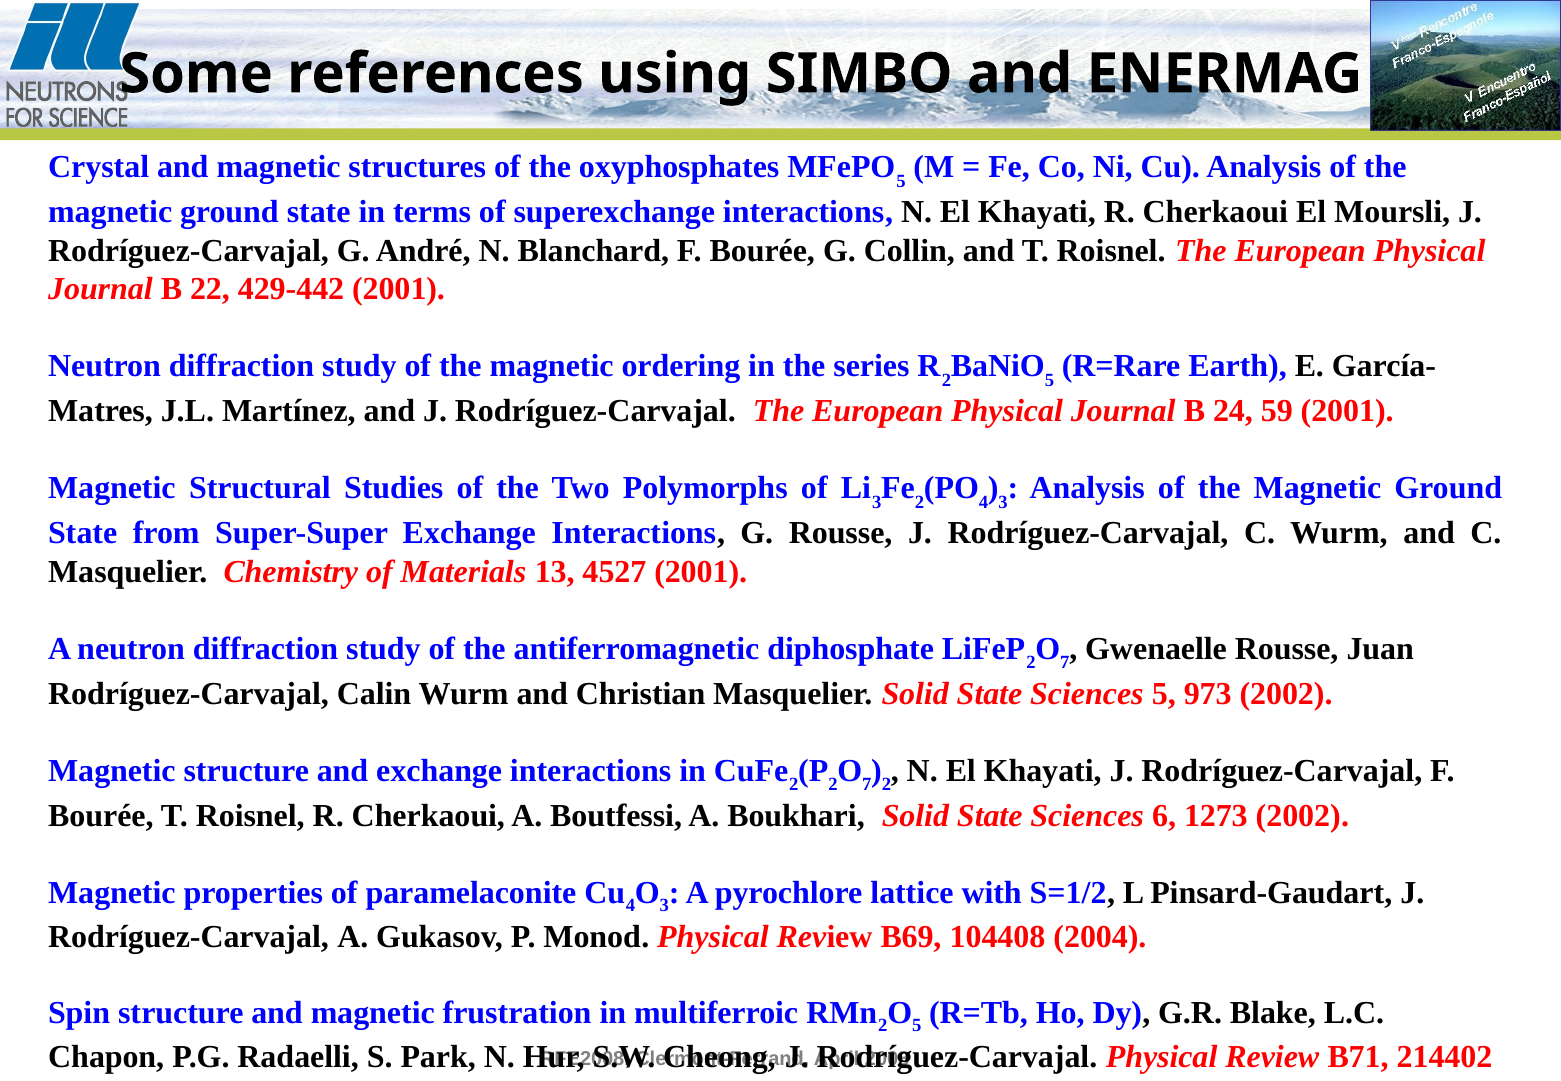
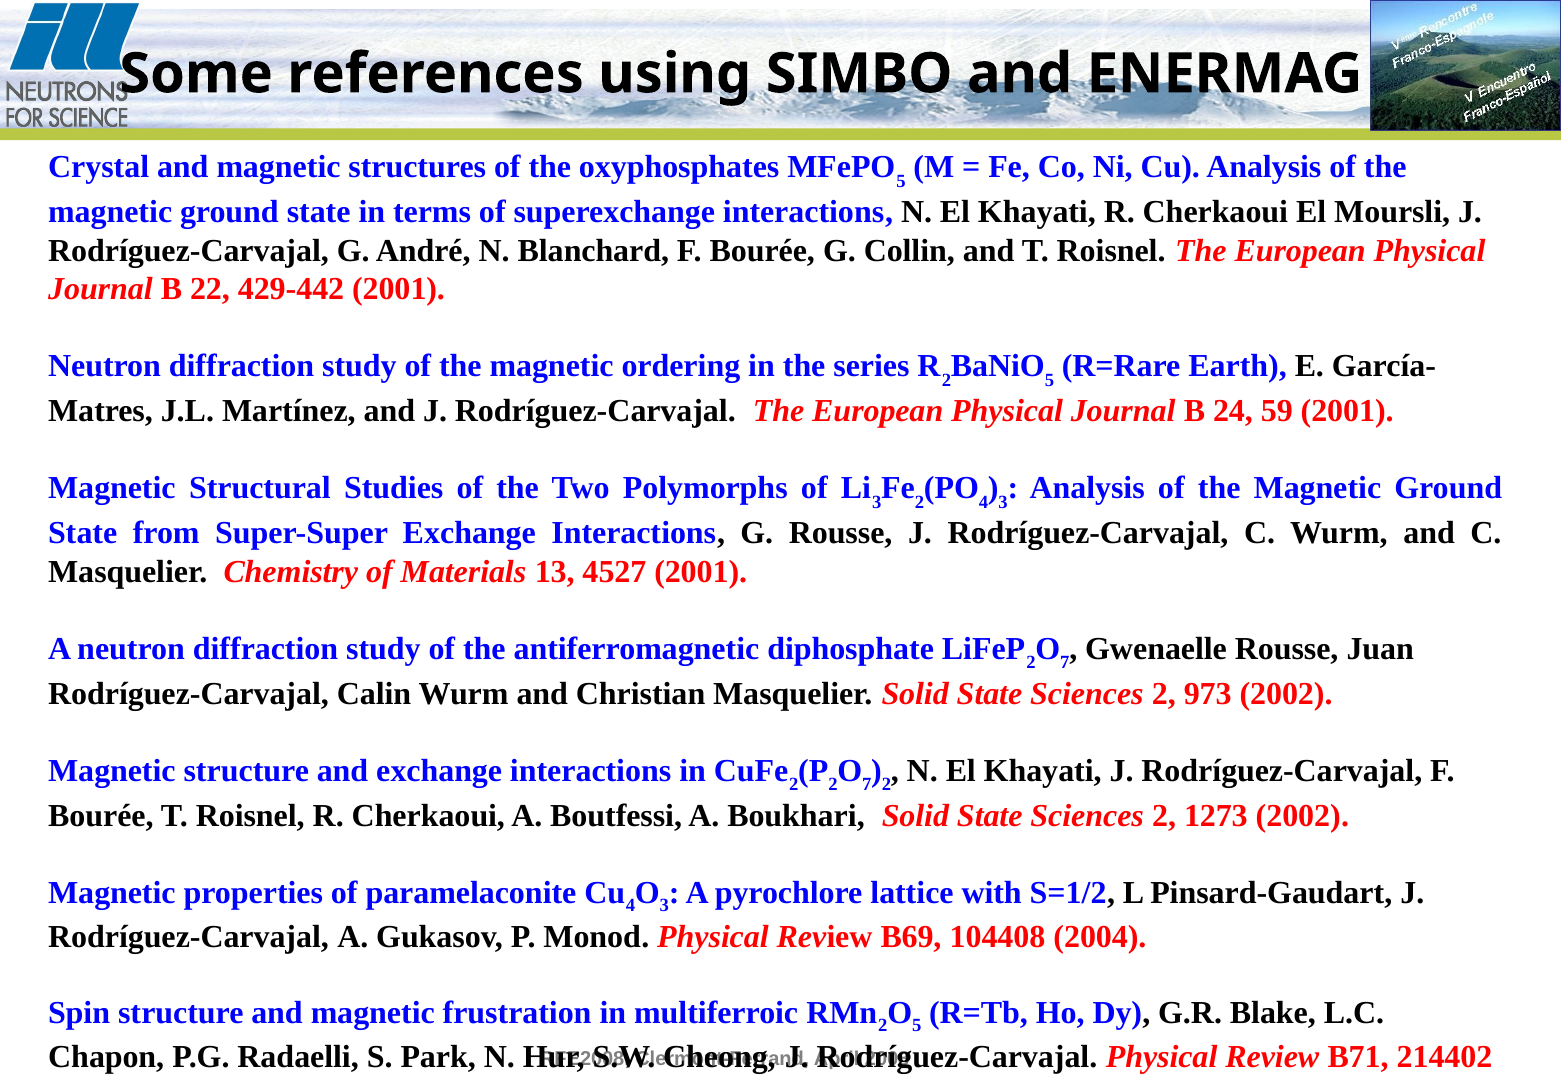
5 at (1164, 694): 5 -> 2
6 at (1164, 816): 6 -> 2
